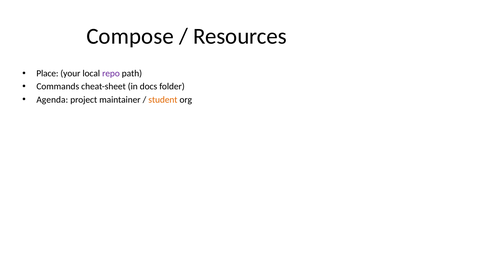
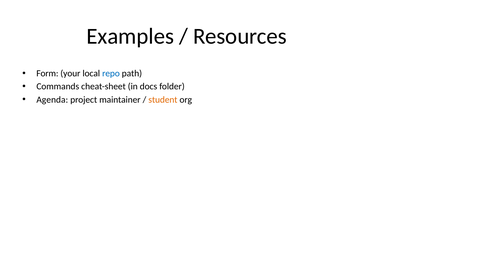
Compose: Compose -> Examples
Place: Place -> Form
repo colour: purple -> blue
